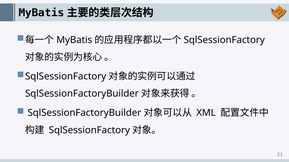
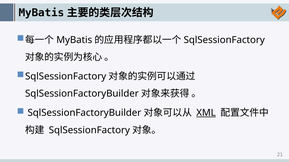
XML underline: none -> present
